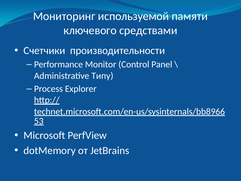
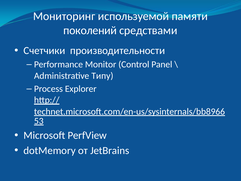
ключевого: ключевого -> поколений
